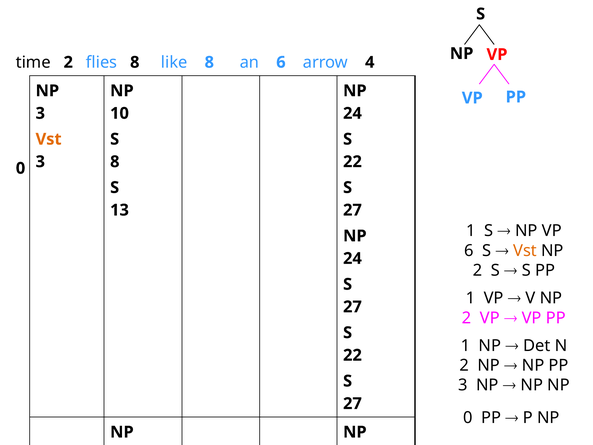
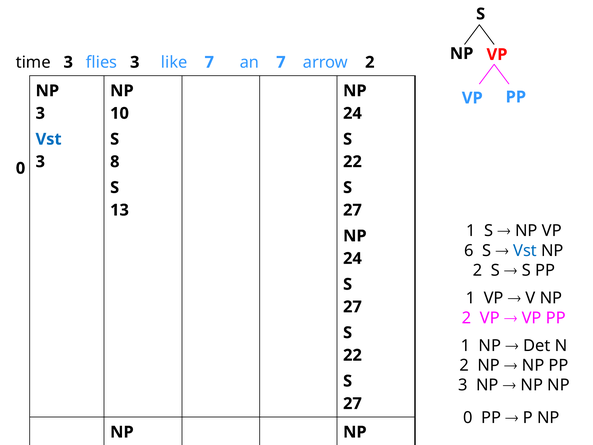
time 2: 2 -> 3
flies 8: 8 -> 3
like 8: 8 -> 7
an 6: 6 -> 7
arrow 4: 4 -> 2
Vst at (49, 139) colour: orange -> blue
Vst at (525, 251) colour: orange -> blue
